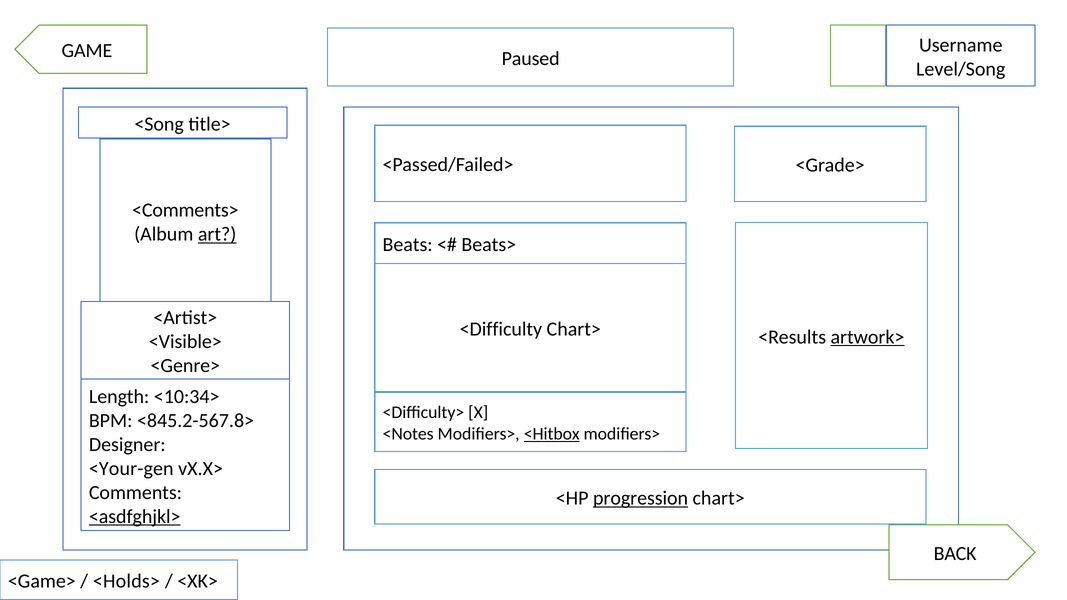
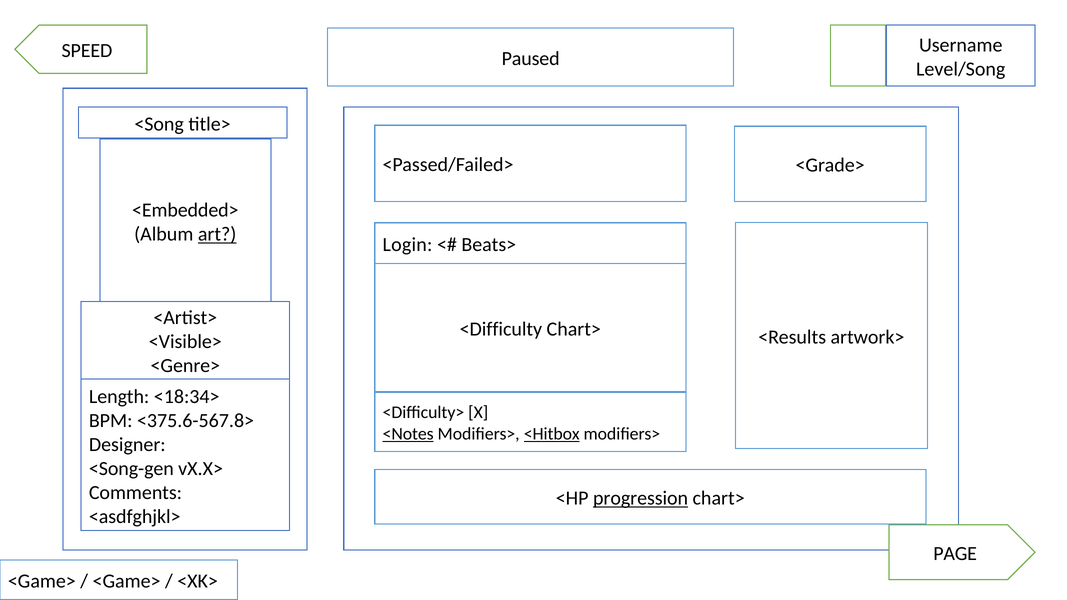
GAME: GAME -> SPEED
<Comments>: <Comments> -> <Embedded>
Beats: Beats -> Login
artwork> underline: present -> none
<10:34>: <10:34> -> <18:34>
<845.2-567.8>: <845.2-567.8> -> <375.6-567.8>
<Notes underline: none -> present
<Your-gen: <Your-gen -> <Song-gen
<asdfghjkl> underline: present -> none
BACK: BACK -> PAGE
<Holds> at (126, 581): <Holds> -> <Game>
